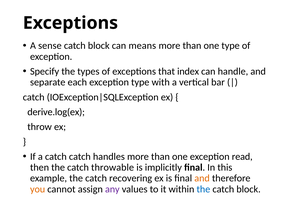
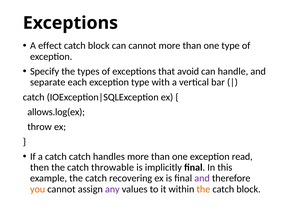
sense: sense -> effect
can means: means -> cannot
index: index -> avoid
derive.log(ex: derive.log(ex -> allows.log(ex
and at (202, 179) colour: orange -> purple
the at (203, 190) colour: blue -> orange
